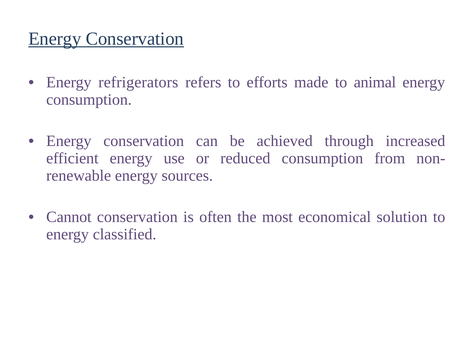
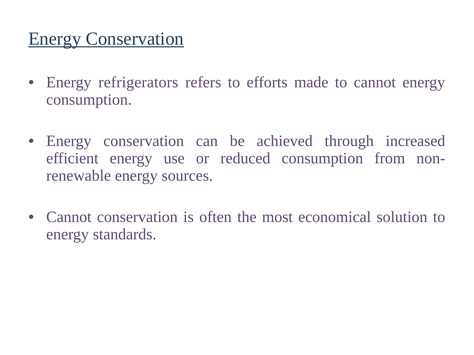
to animal: animal -> cannot
classified: classified -> standards
